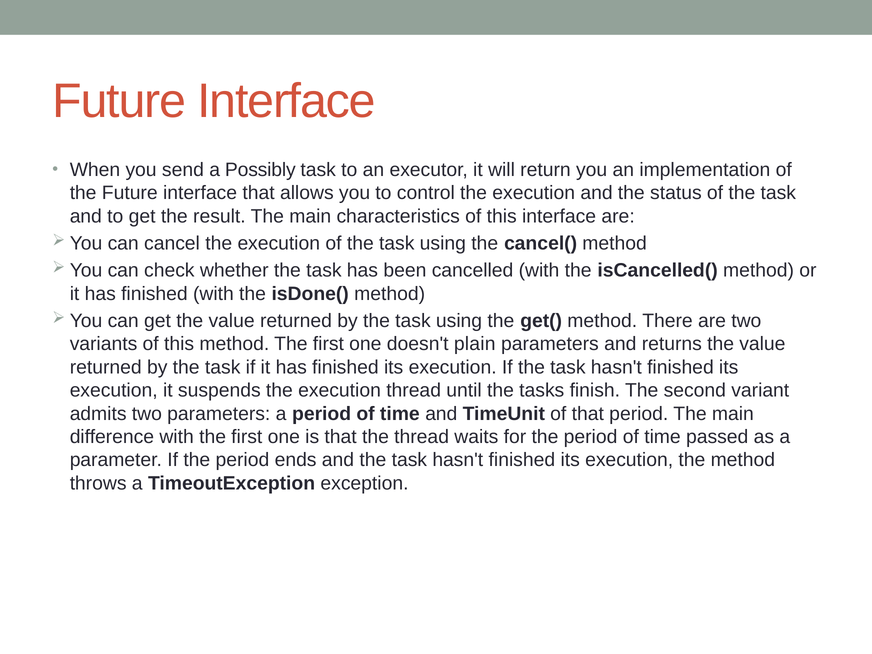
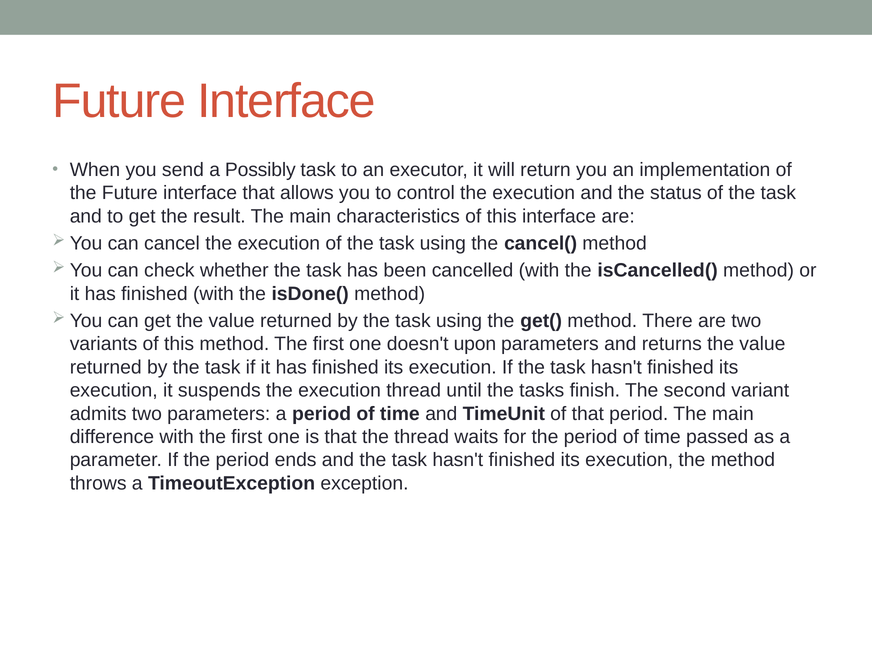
plain: plain -> upon
